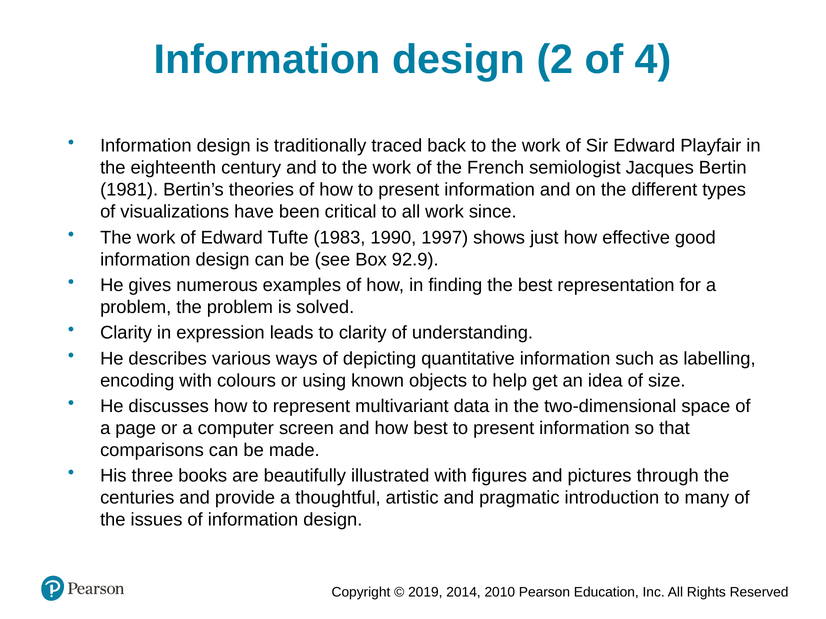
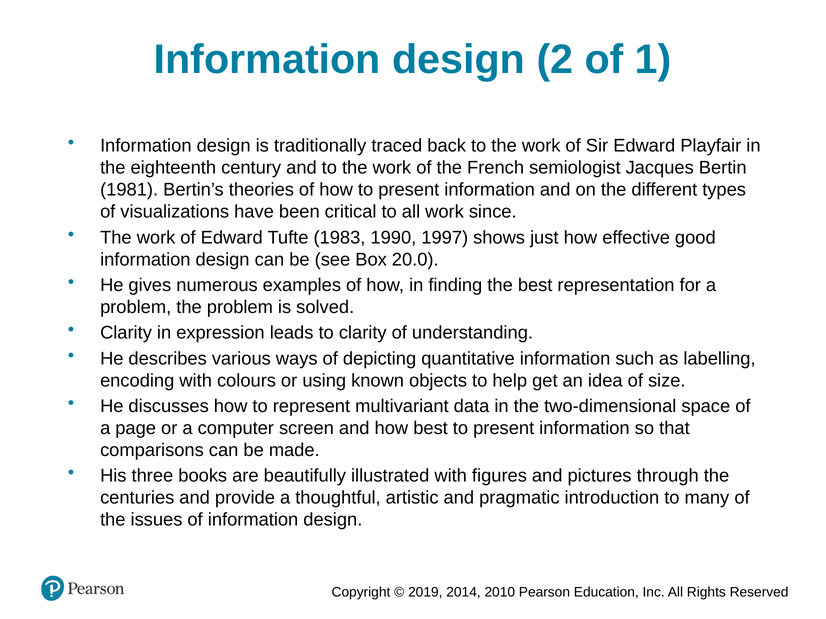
4: 4 -> 1
92.9: 92.9 -> 20.0
